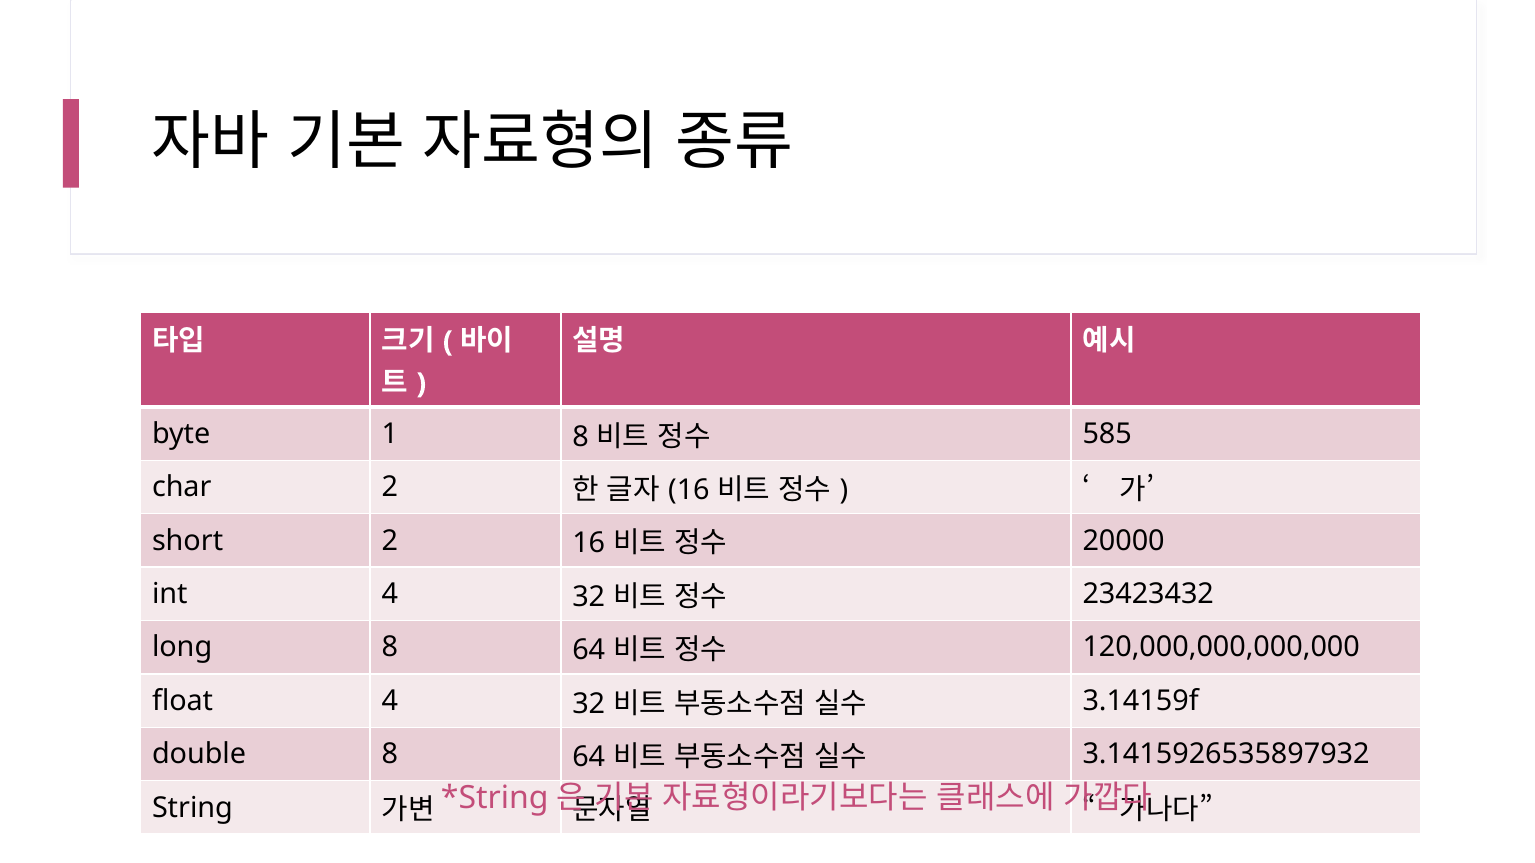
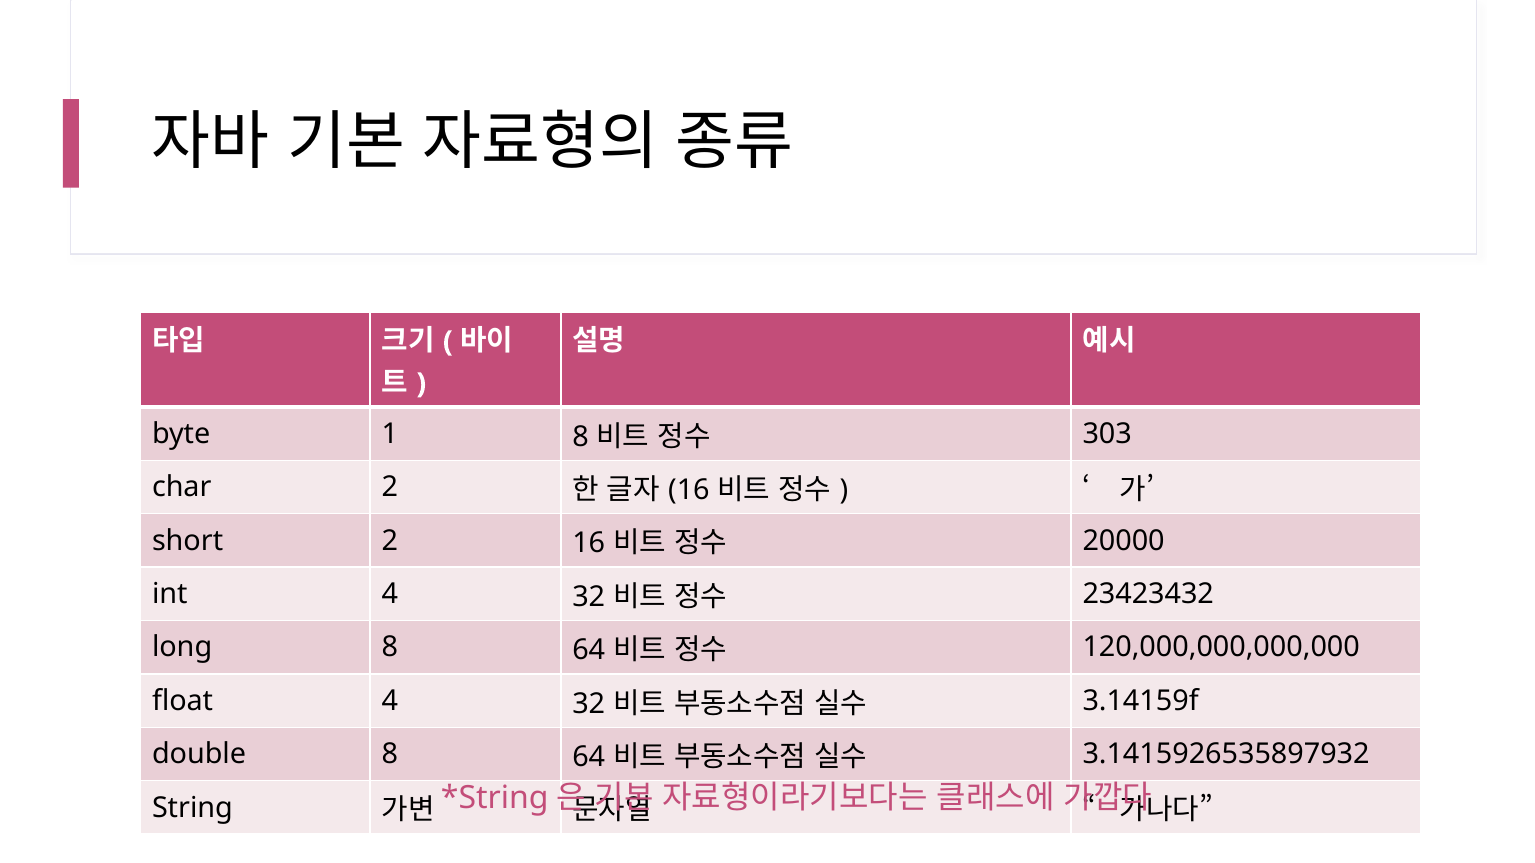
585: 585 -> 303
